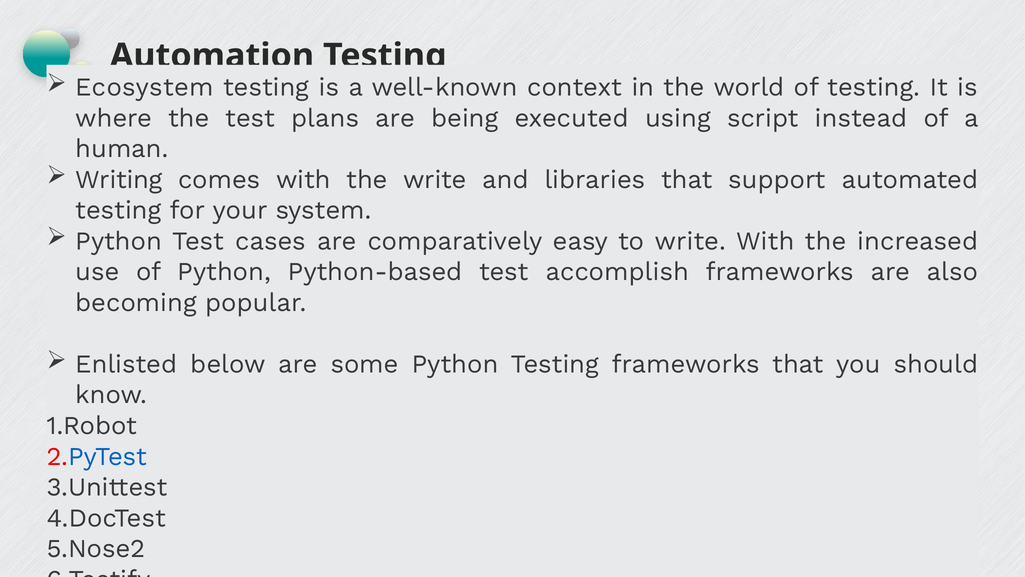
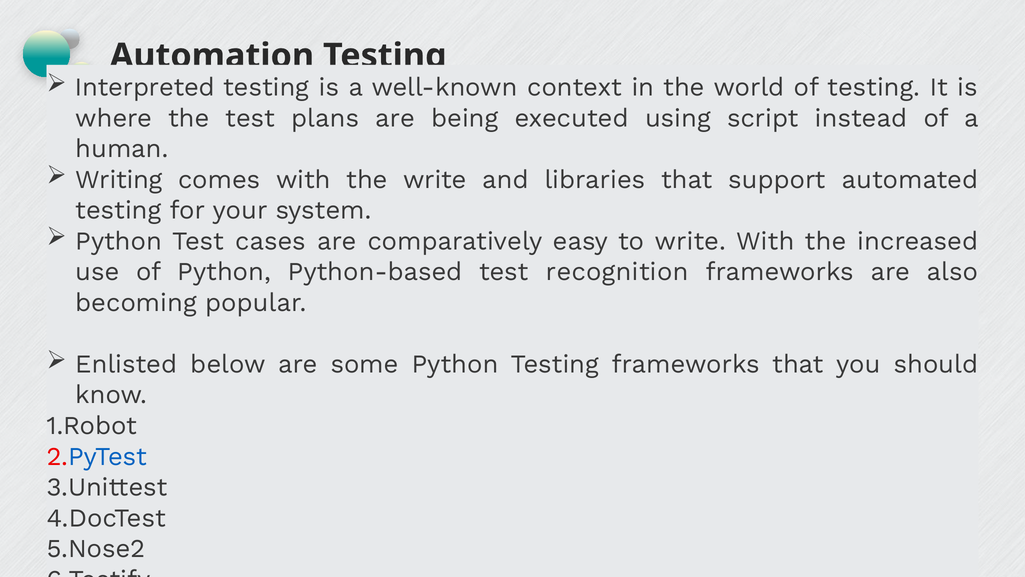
Ecosystem: Ecosystem -> Interpreted
accomplish: accomplish -> recognition
